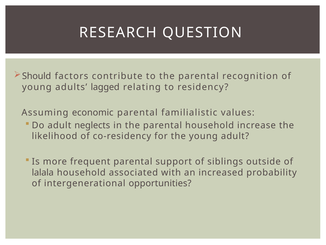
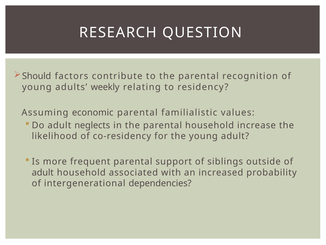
lagged: lagged -> weekly
lalala at (43, 172): lalala -> adult
opportunities: opportunities -> dependencies
